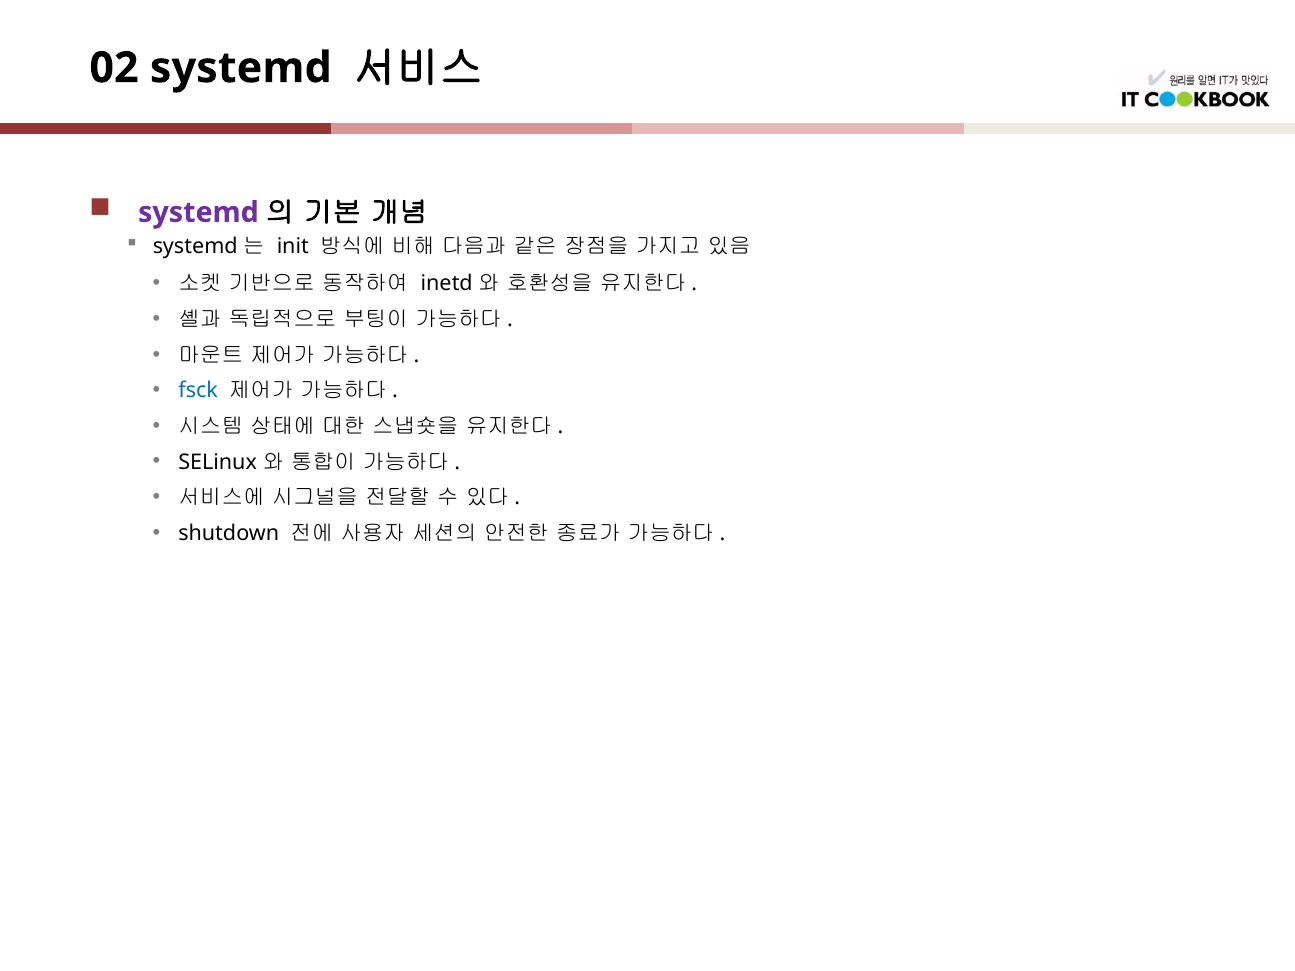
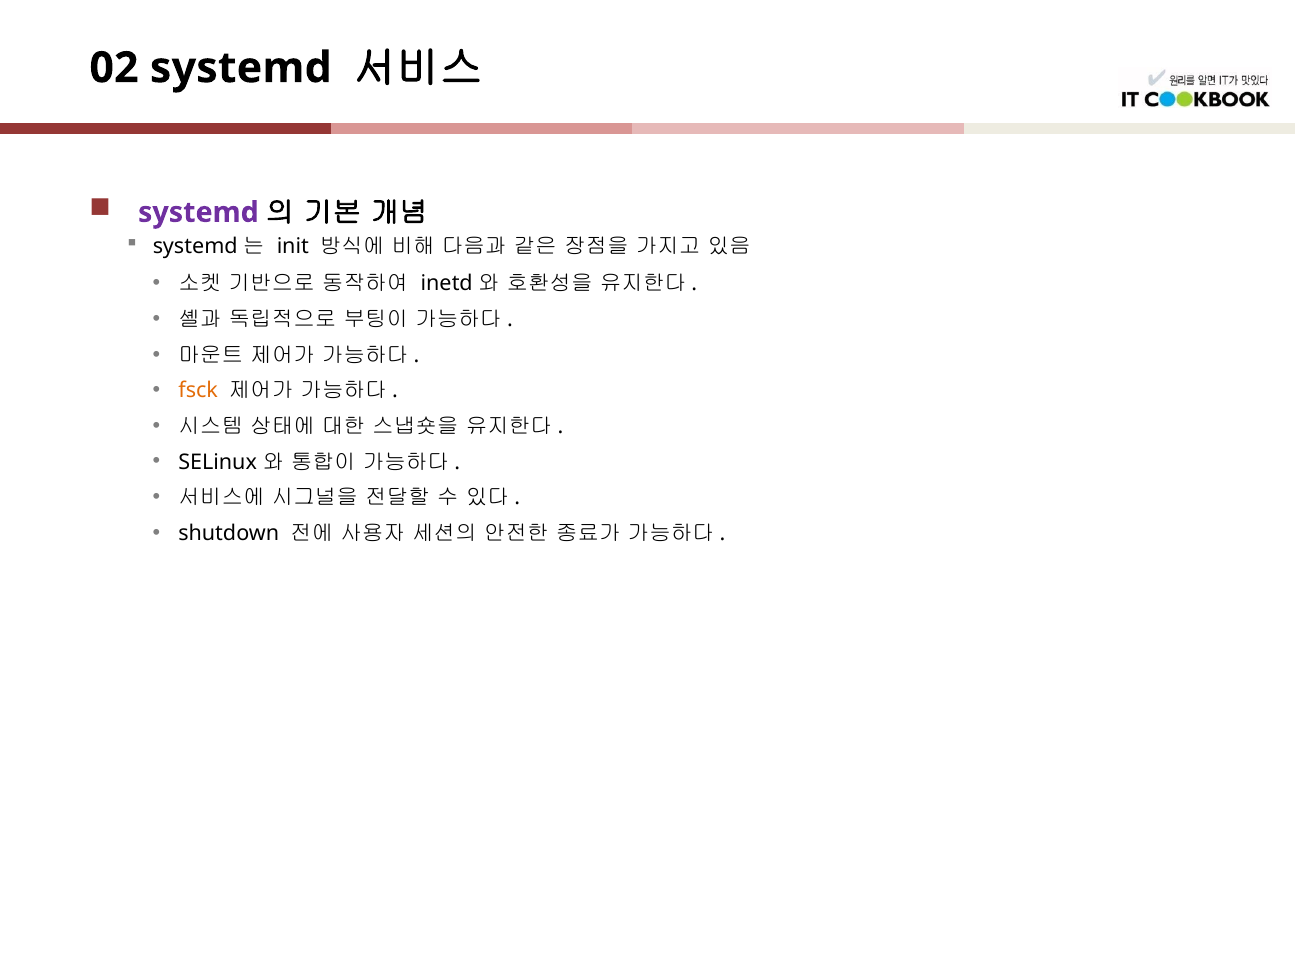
fsck colour: blue -> orange
